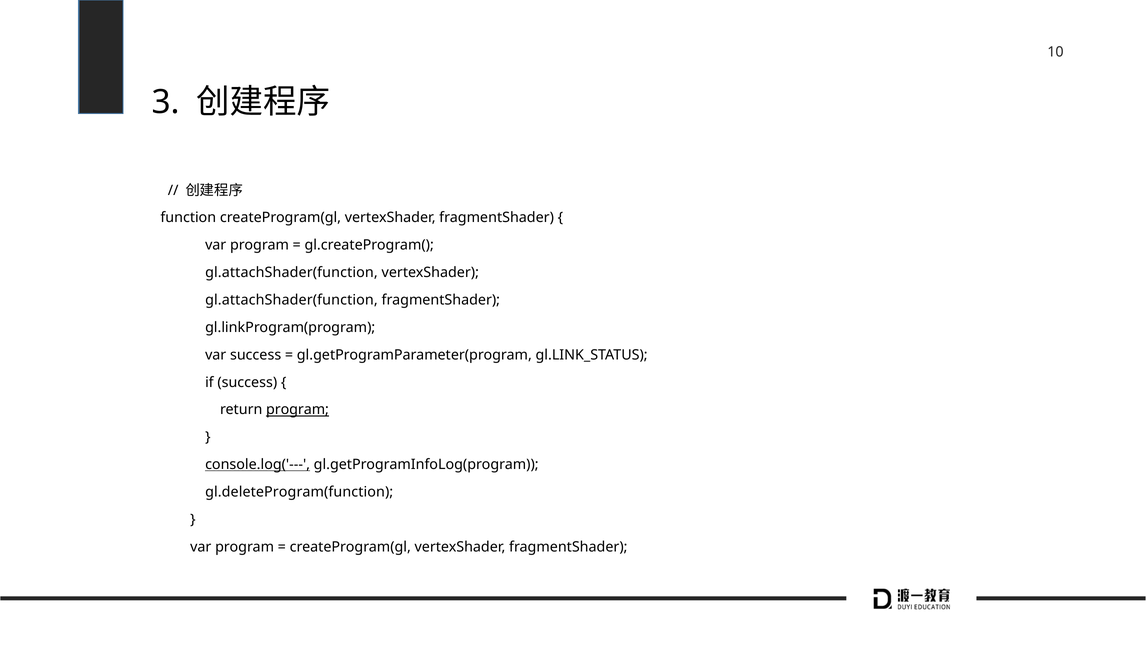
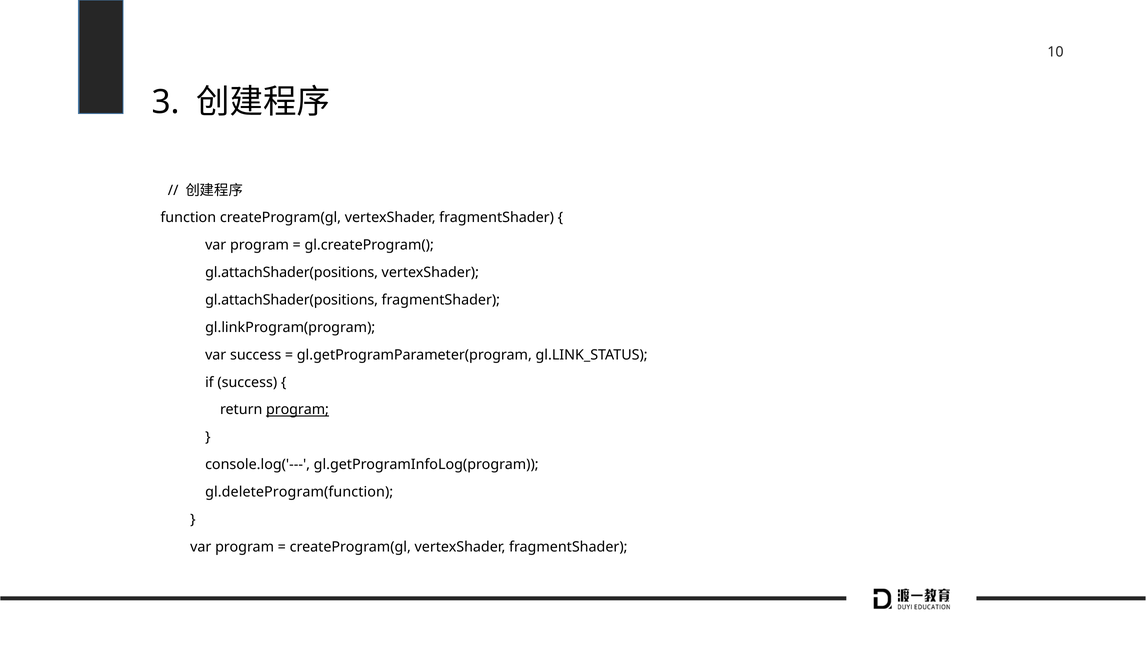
gl.attachShader(function at (291, 272): gl.attachShader(function -> gl.attachShader(positions
gl.attachShader(function at (291, 300): gl.attachShader(function -> gl.attachShader(positions
console.log('--- underline: present -> none
